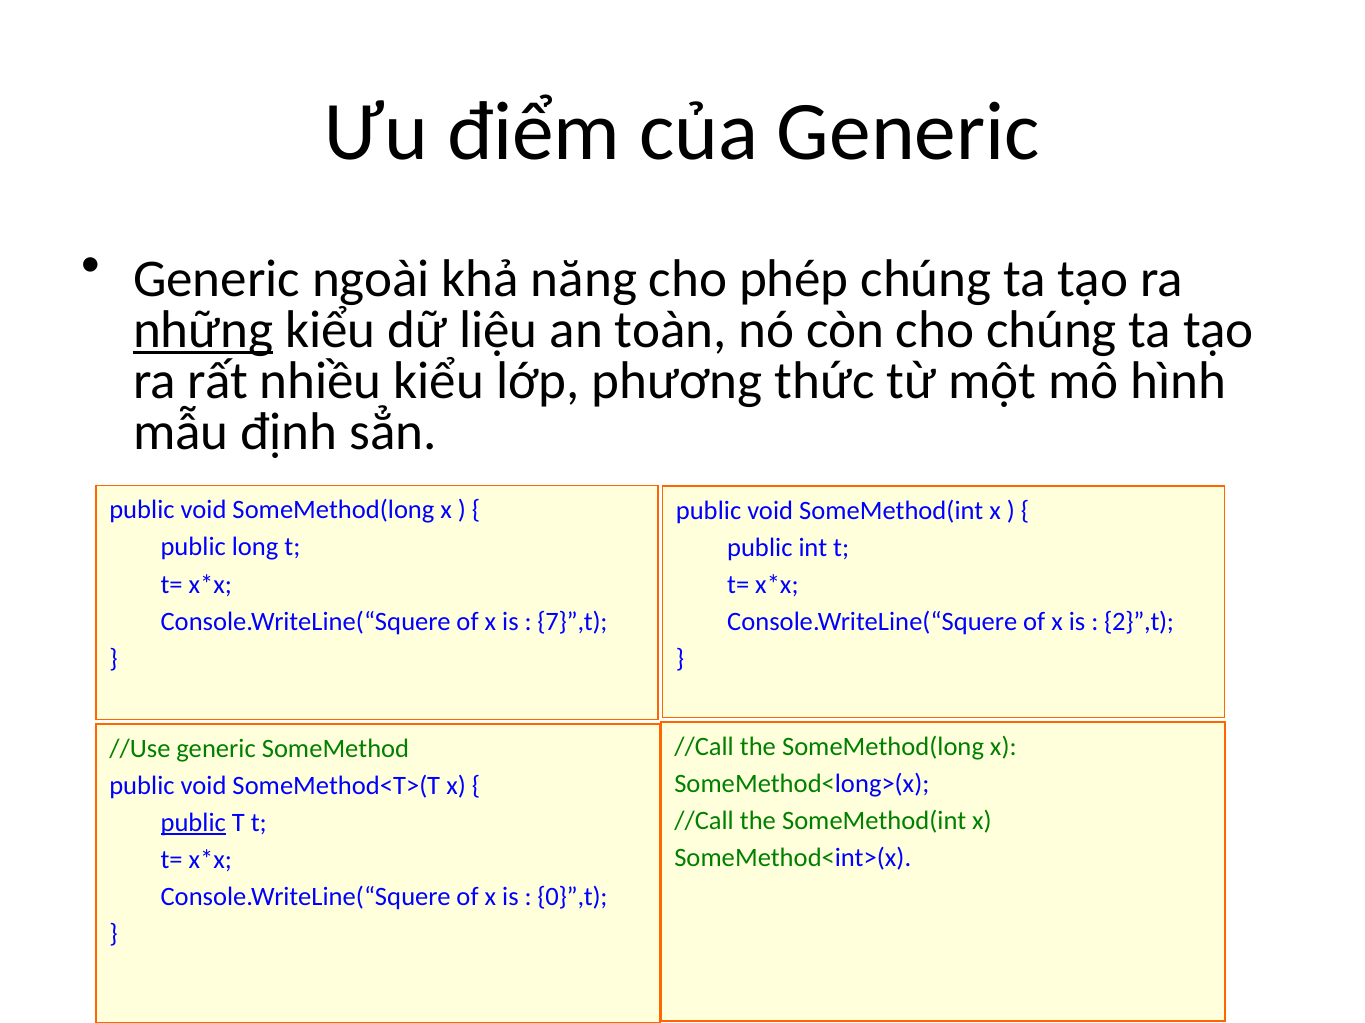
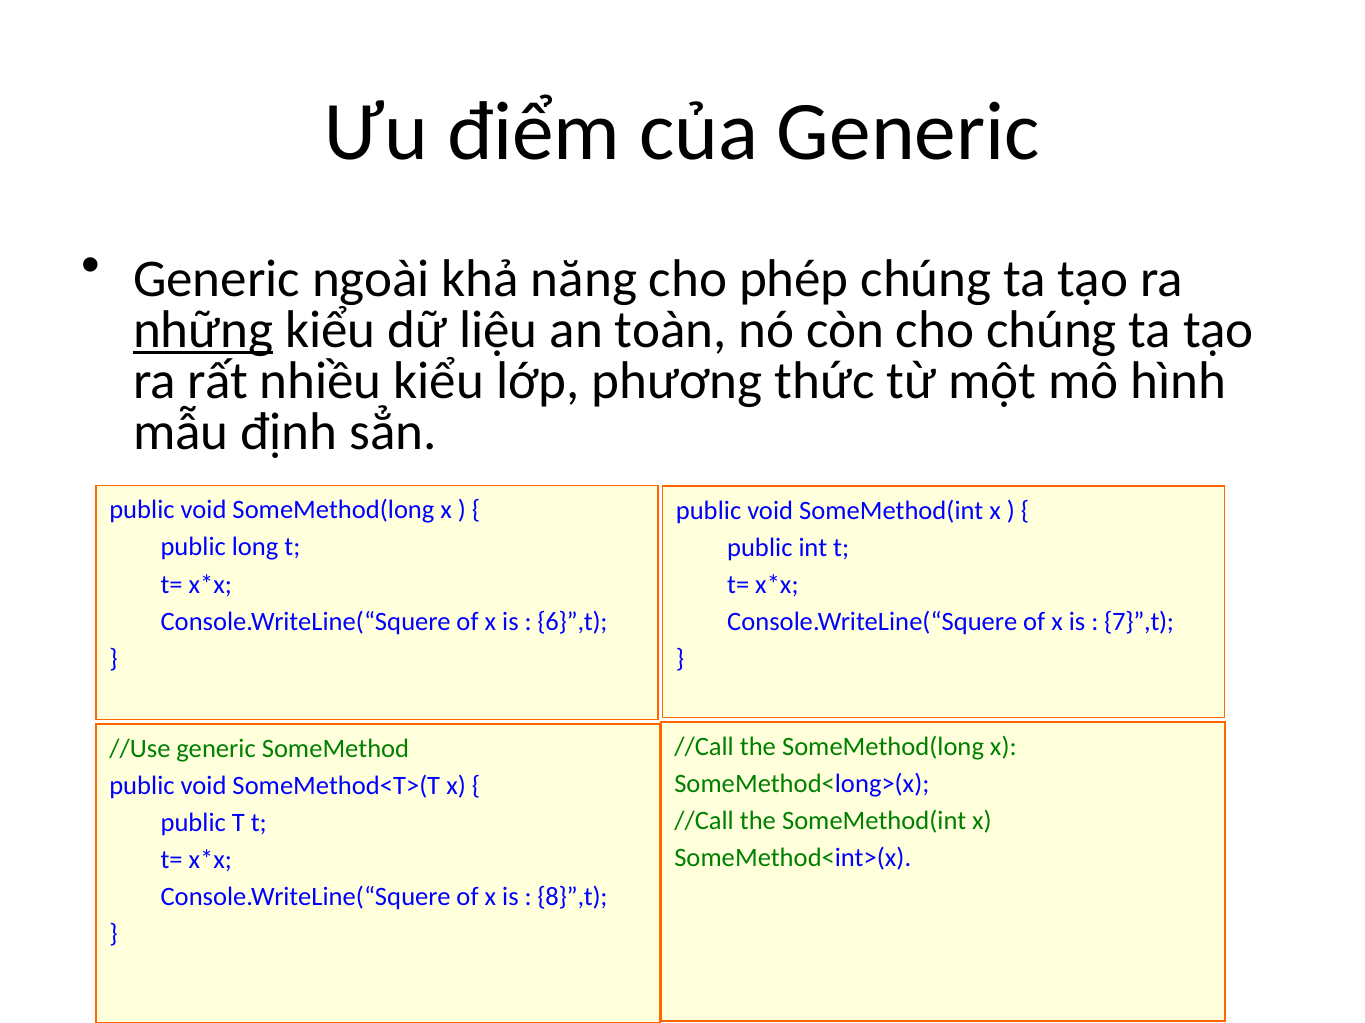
7}”,t: 7}”,t -> 6}”,t
2}”,t: 2}”,t -> 7}”,t
public at (193, 823) underline: present -> none
0}”,t: 0}”,t -> 8}”,t
